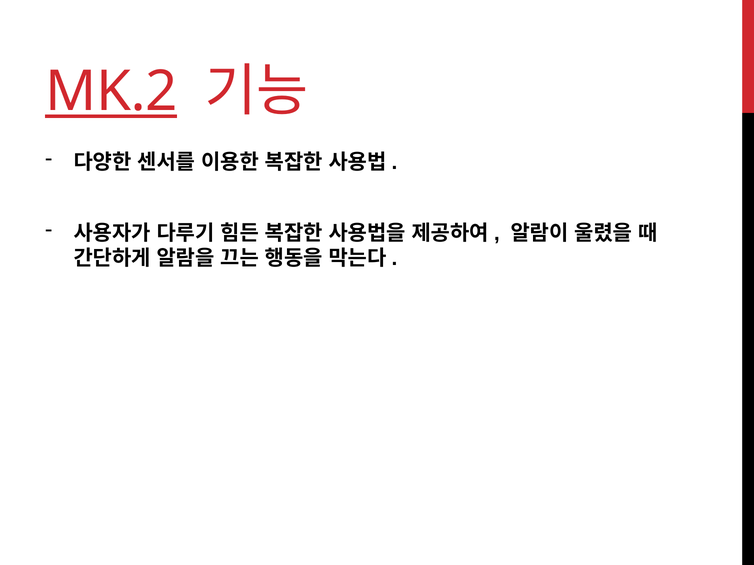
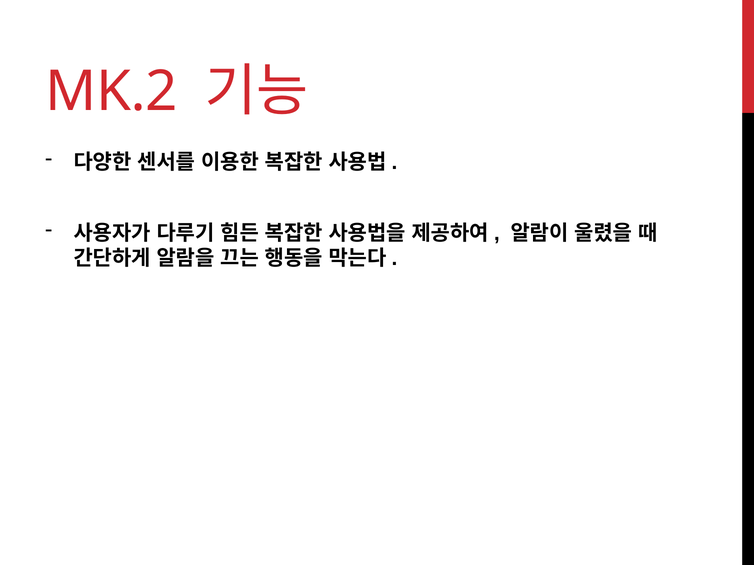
MK.2 underline: present -> none
